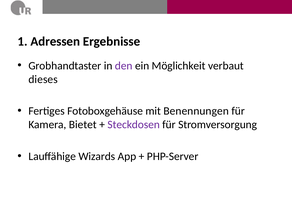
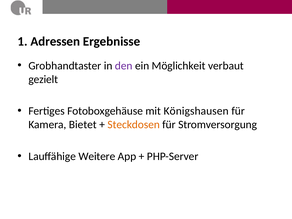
dieses: dieses -> gezielt
Benennungen: Benennungen -> Königshausen
Steckdosen colour: purple -> orange
Wizards: Wizards -> Weitere
